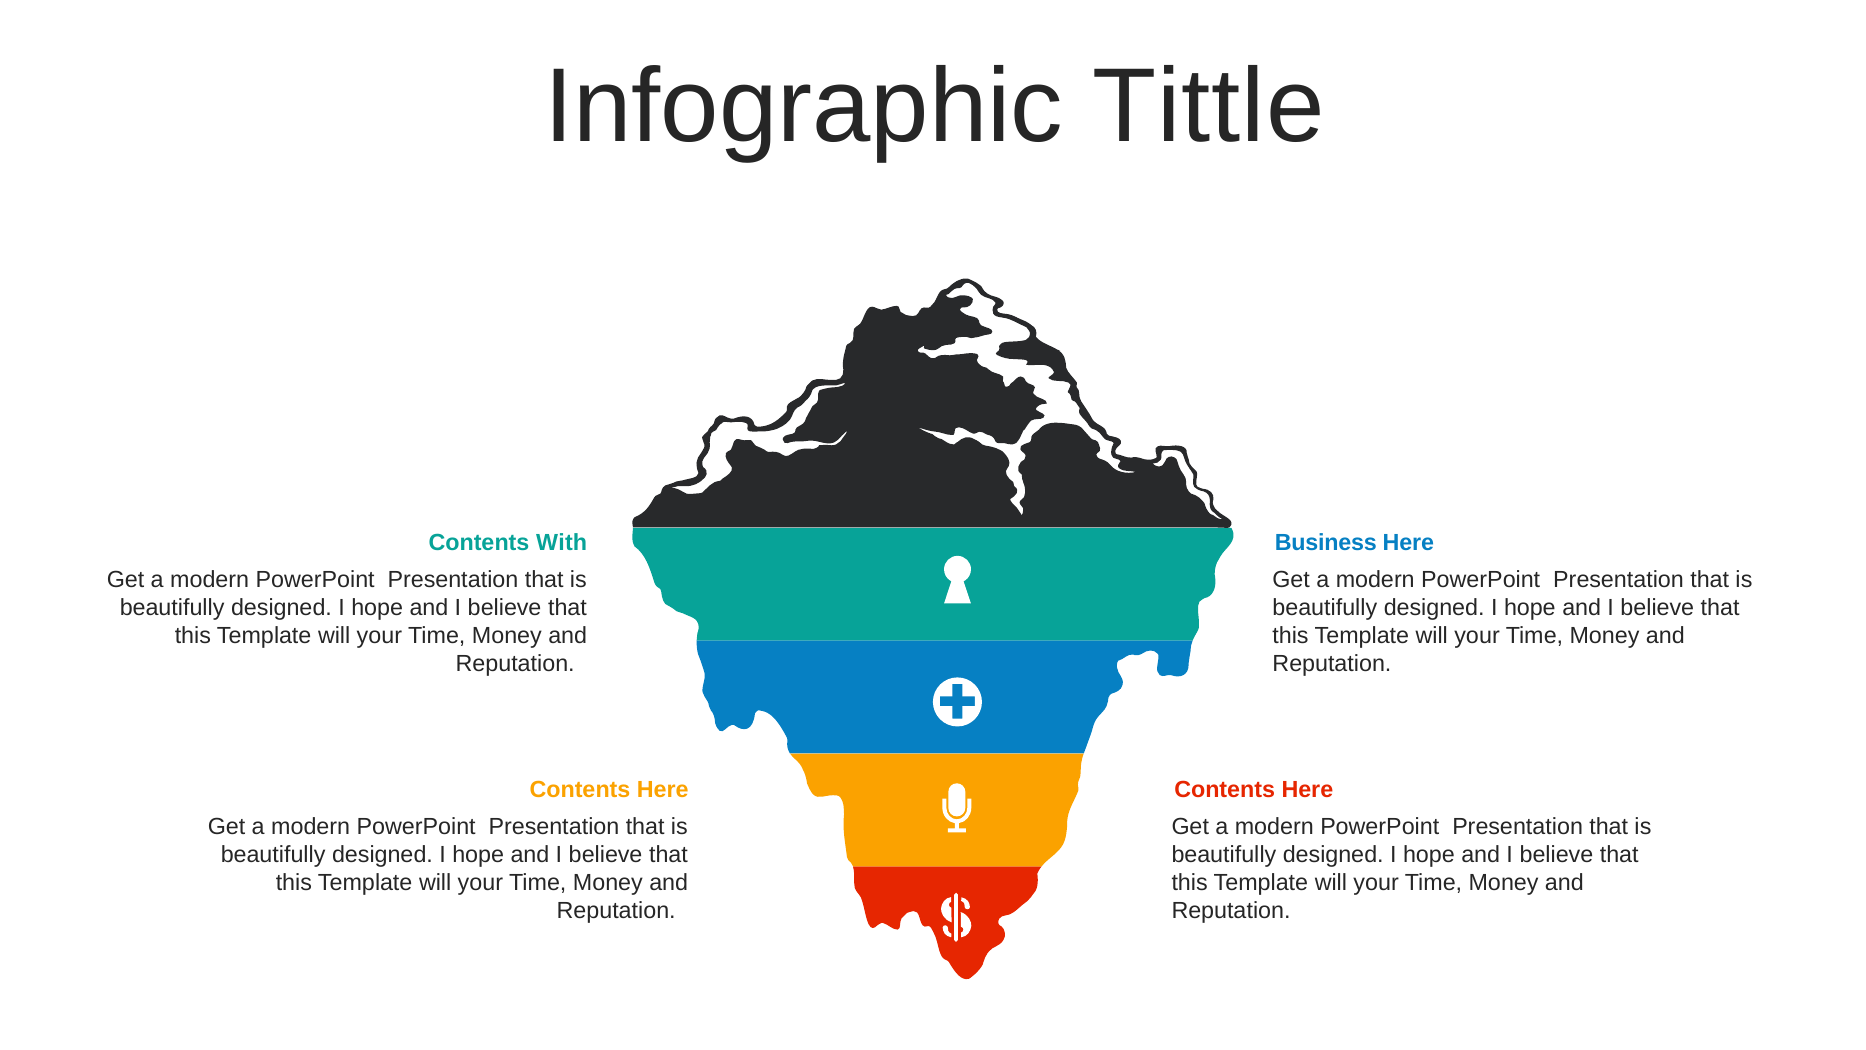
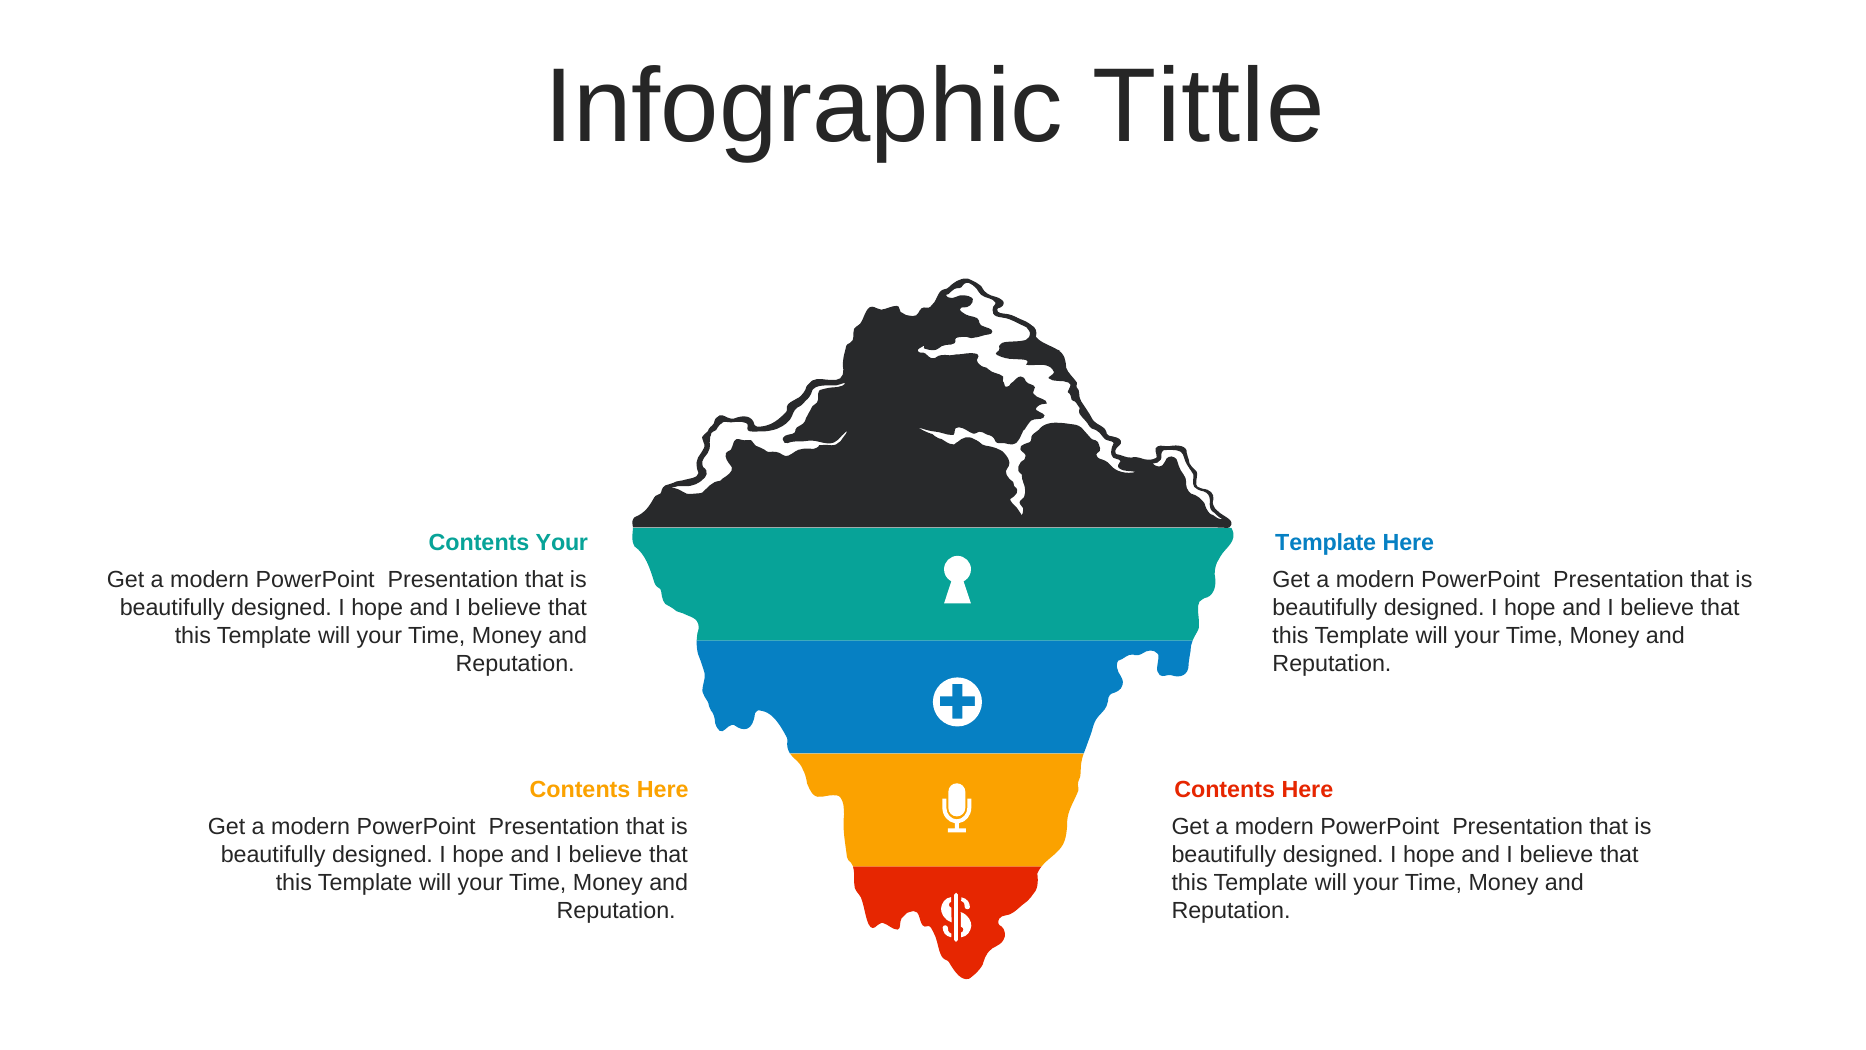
Contents With: With -> Your
Business at (1326, 542): Business -> Template
